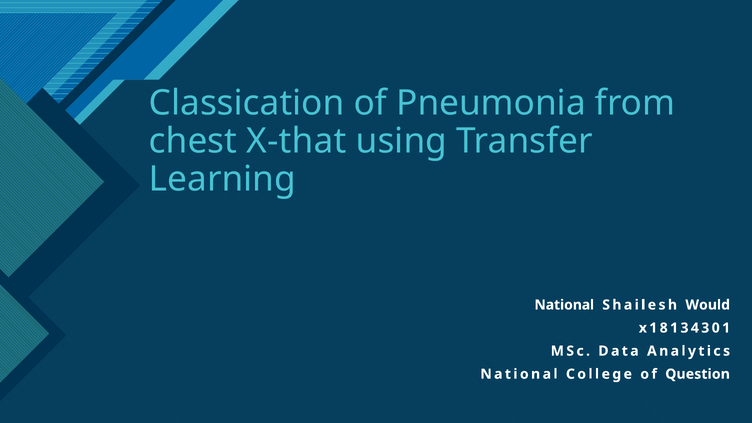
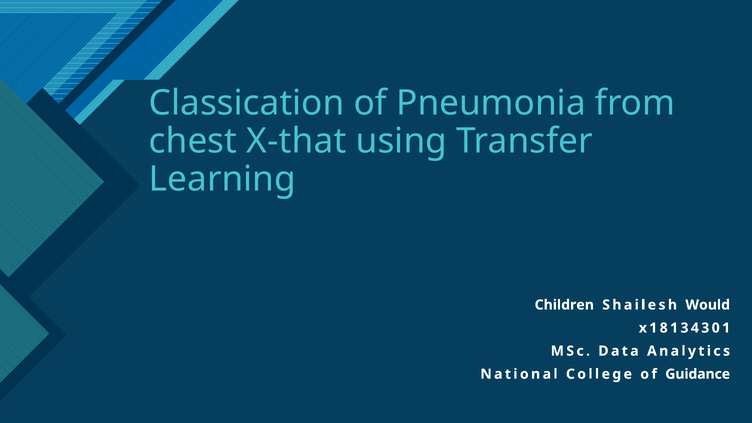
National at (564, 305): National -> Children
Question: Question -> Guidance
